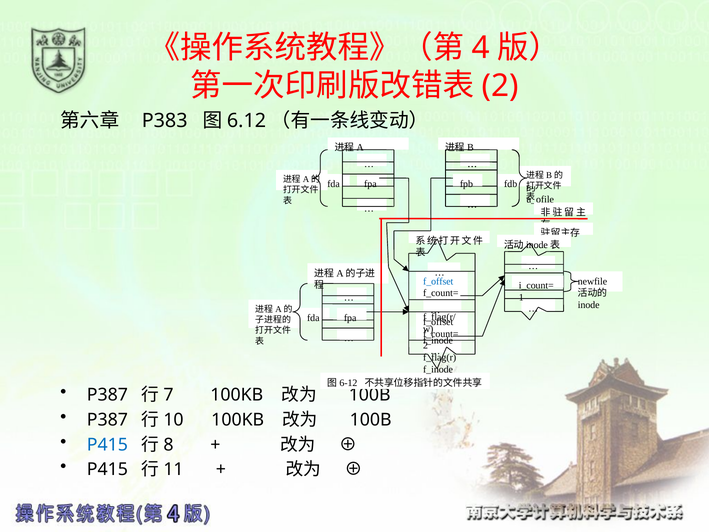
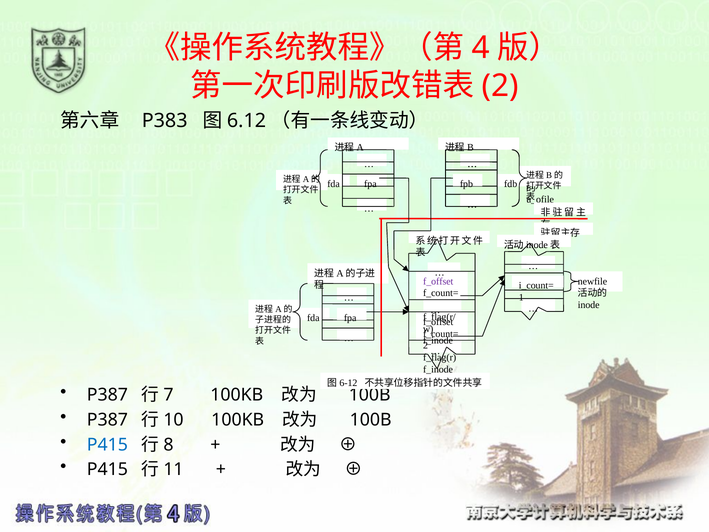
f_offset at (438, 281) colour: blue -> purple
